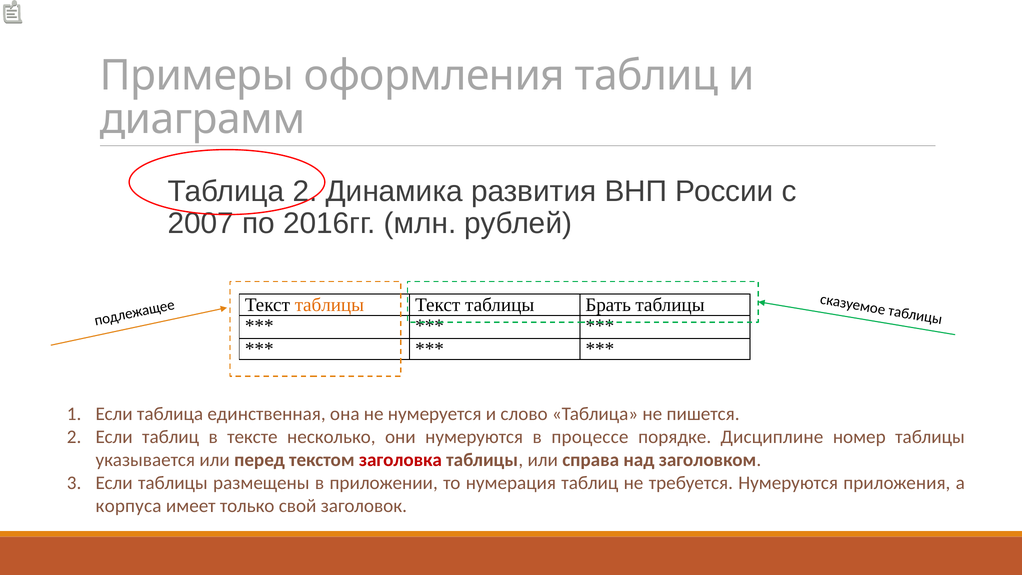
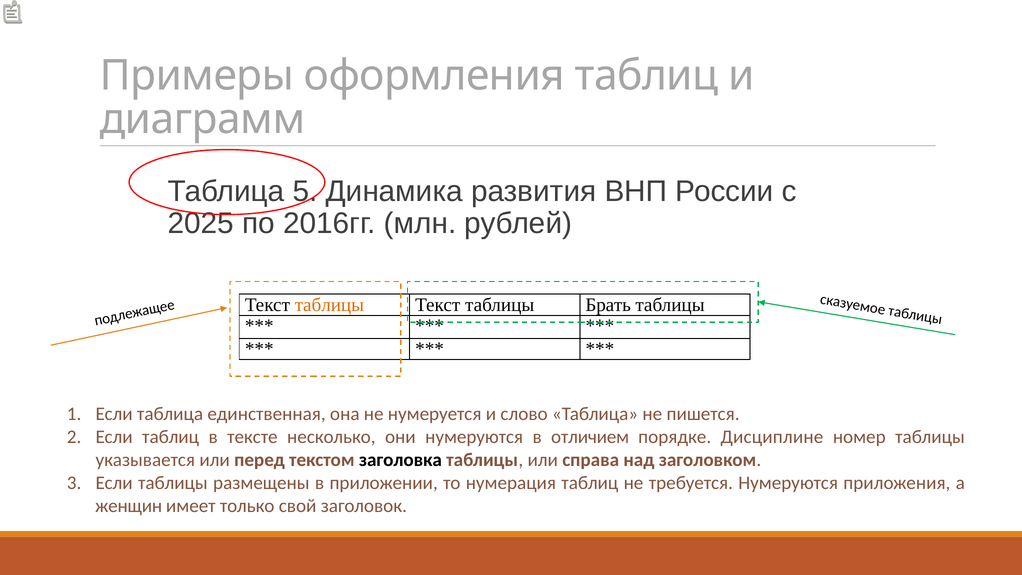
Таблица 2: 2 -> 5
2007: 2007 -> 2025
процессе: процессе -> отличием
заголовка colour: red -> black
корпуса: корпуса -> женщин
